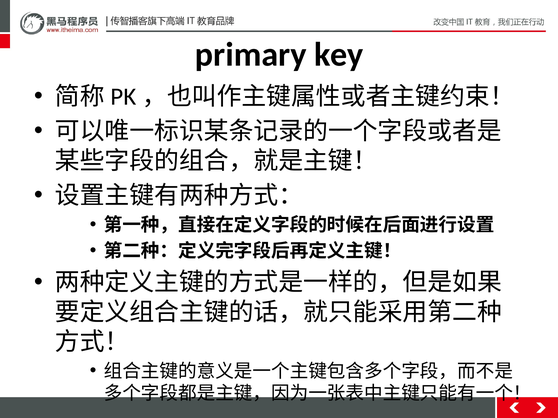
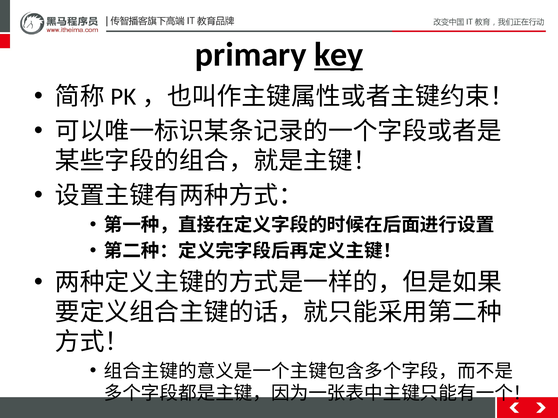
key underline: none -> present
